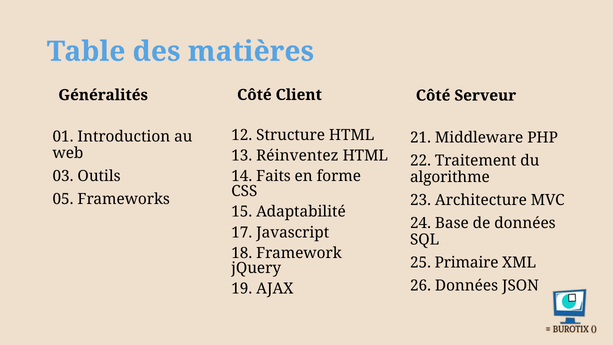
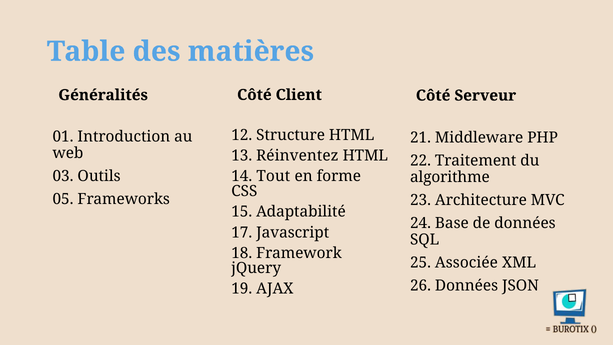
Faits: Faits -> Tout
Primaire: Primaire -> Associée
